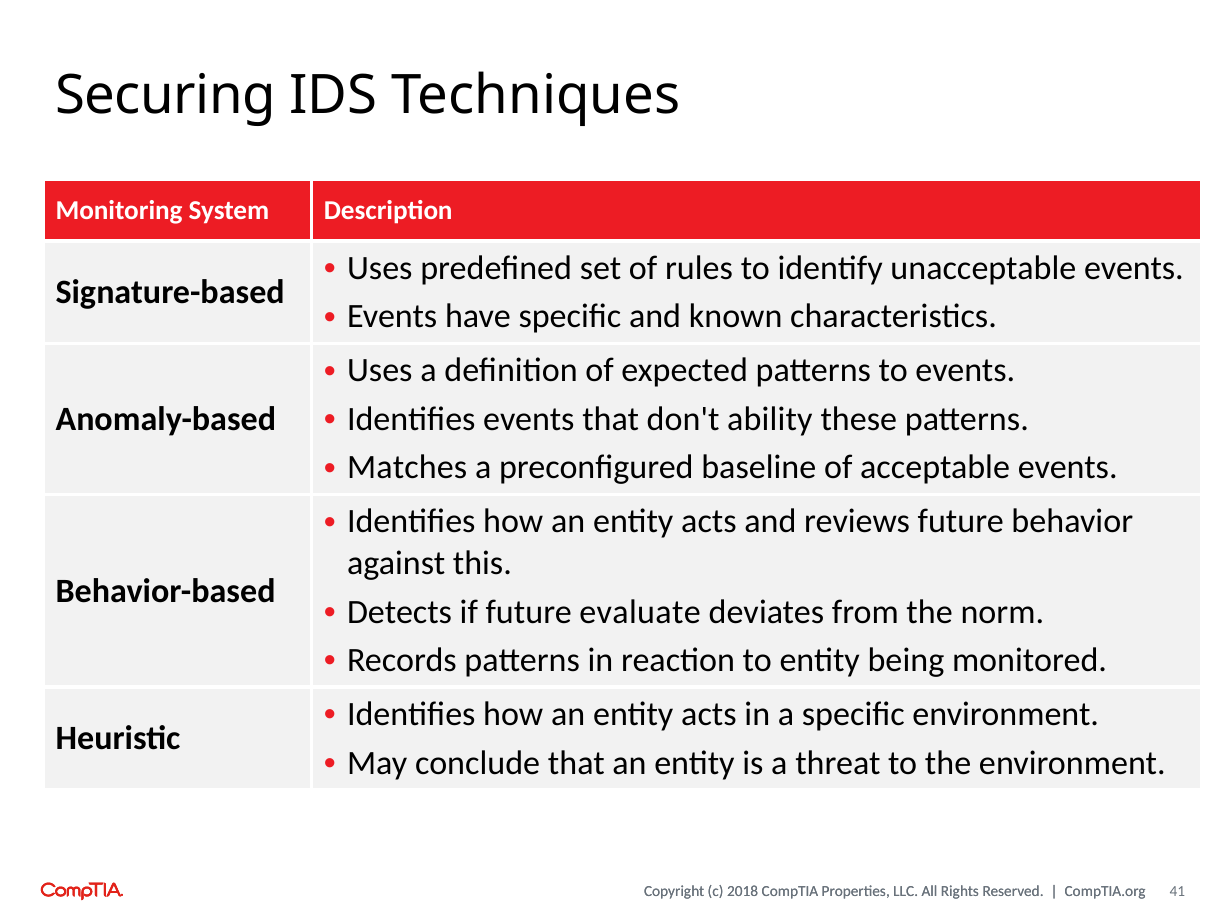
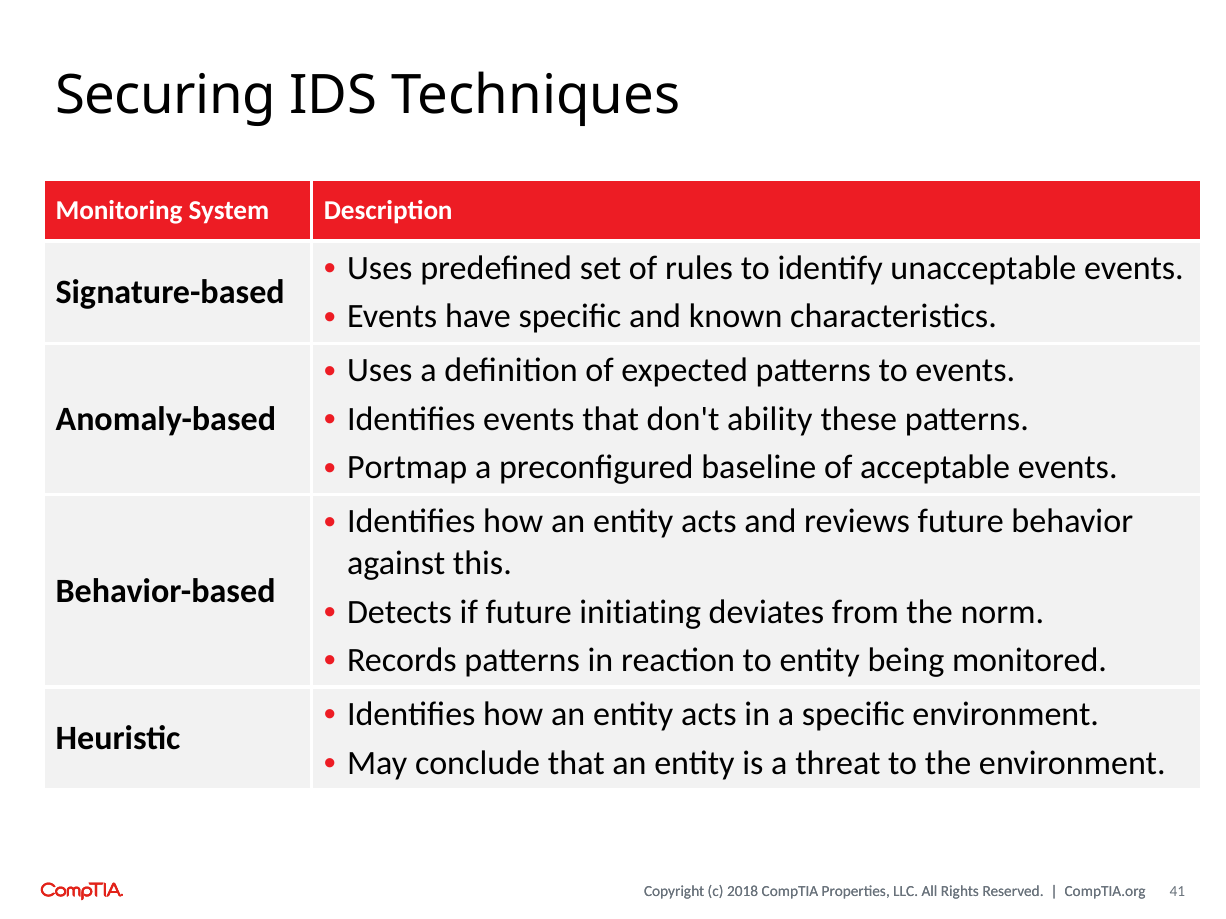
Matches: Matches -> Portmap
evaluate: evaluate -> initiating
